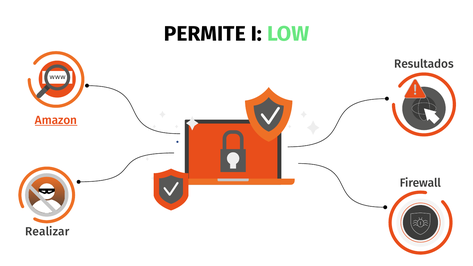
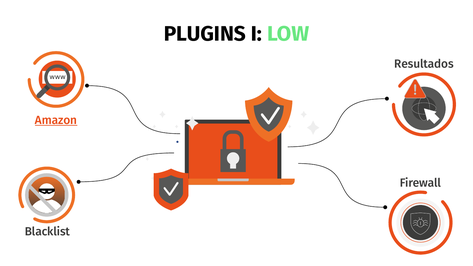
PERMITE: PERMITE -> PLUGINS
Realizar: Realizar -> Blacklist
